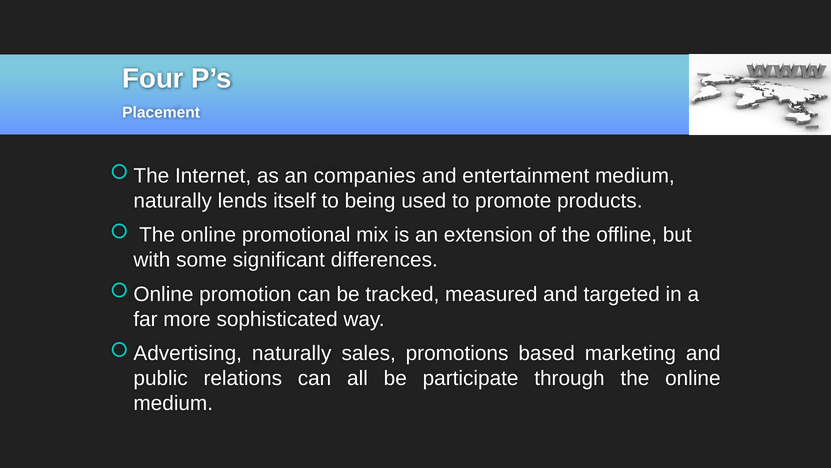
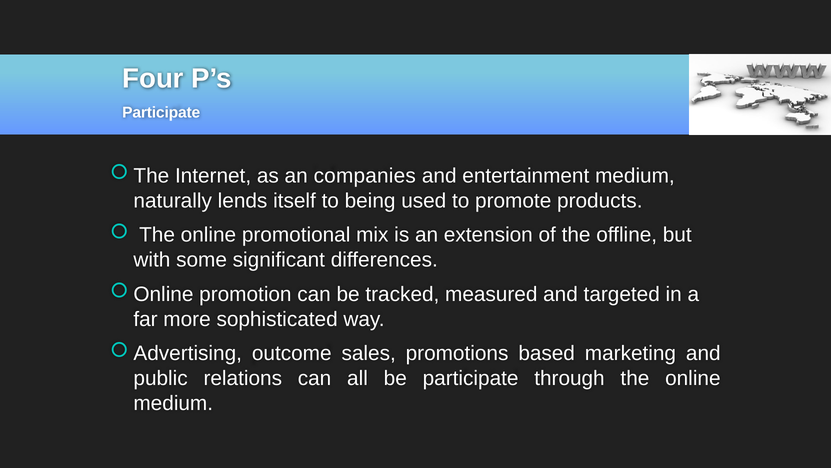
Placement at (161, 112): Placement -> Participate
naturally at (292, 353): naturally -> outcome
